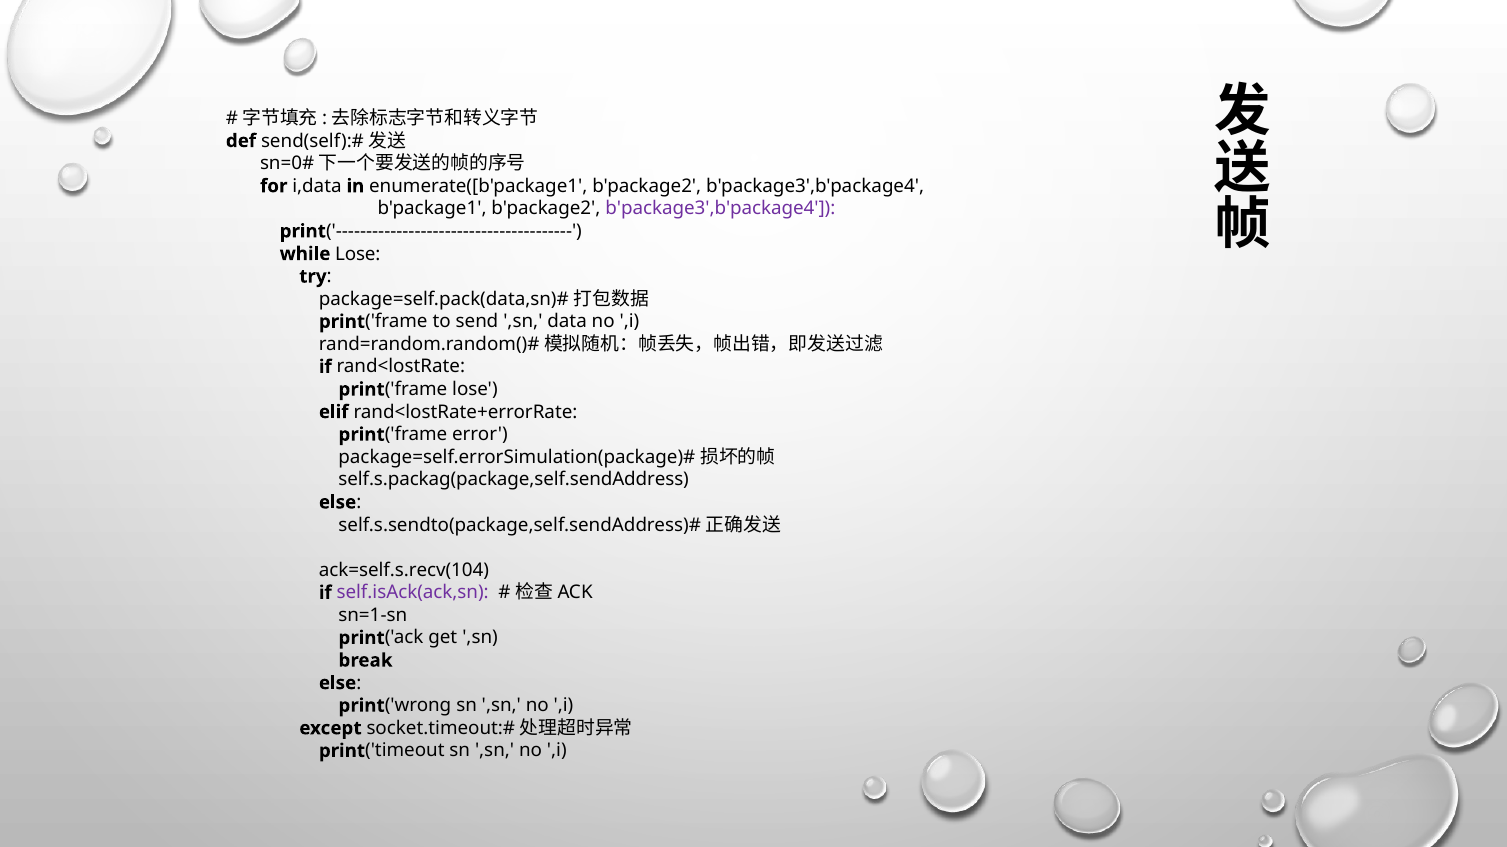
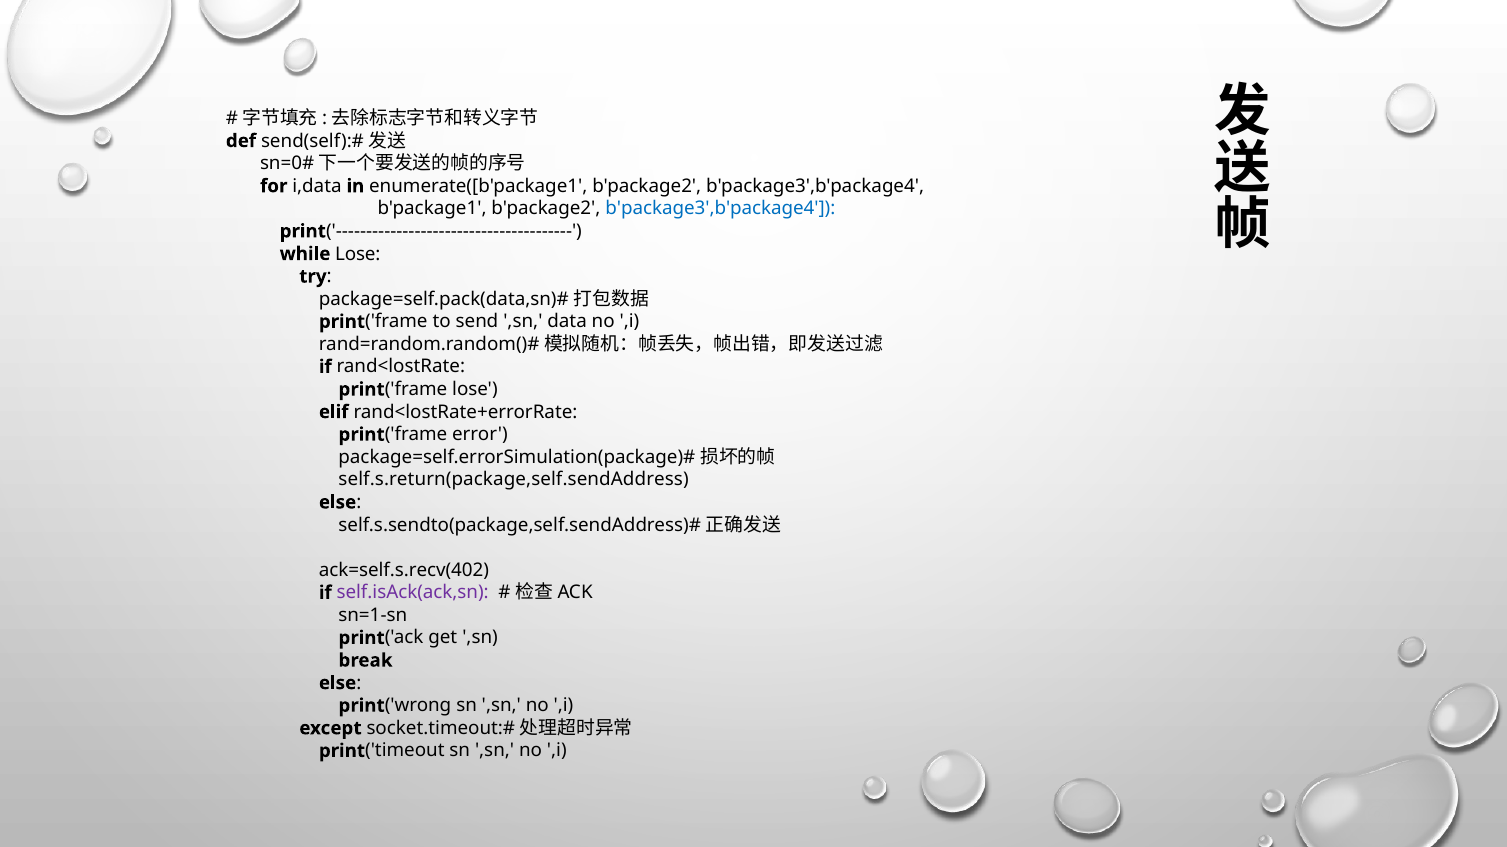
b'package3',b'package4 at (720, 209) colour: purple -> blue
self.s.packag(package,self.sendAddress: self.s.packag(package,self.sendAddress -> self.s.return(package,self.sendAddress
ack=self.s.recv(104: ack=self.s.recv(104 -> ack=self.s.recv(402
